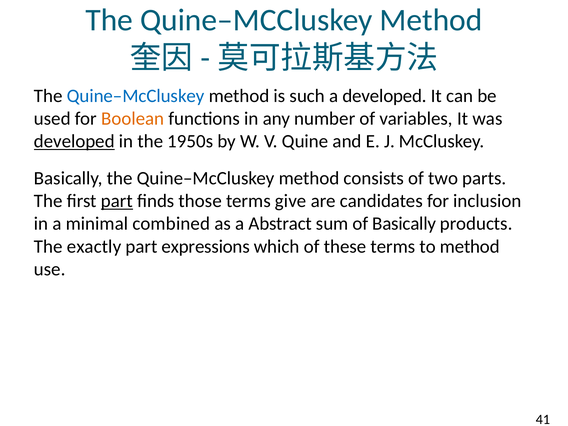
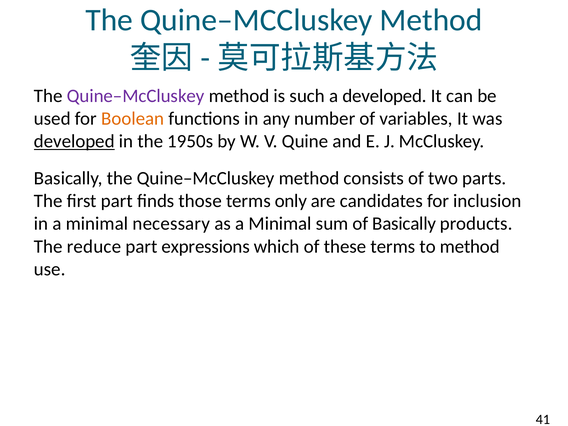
Quine–McCluskey at (136, 96) colour: blue -> purple
part at (117, 201) underline: present -> none
give: give -> only
combined: combined -> necessary
as a Abstract: Abstract -> Minimal
exactly: exactly -> reduce
